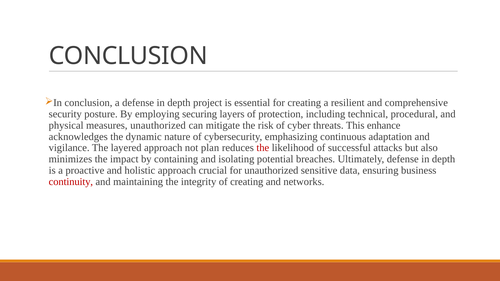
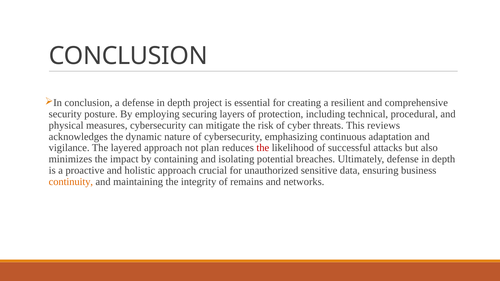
measures unauthorized: unauthorized -> cybersecurity
enhance: enhance -> reviews
continuity colour: red -> orange
of creating: creating -> remains
